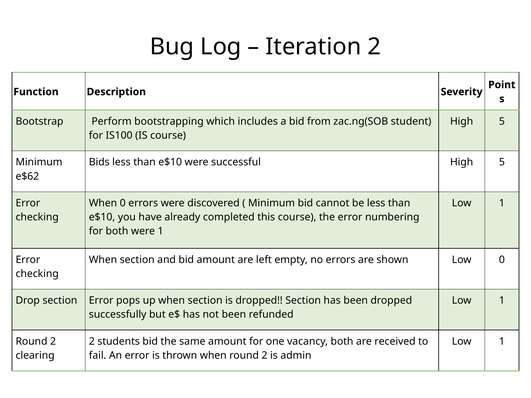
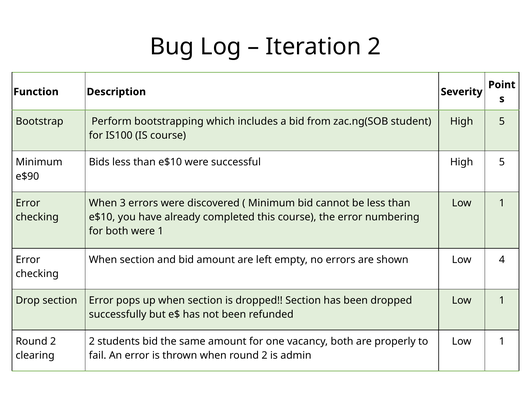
e$62: e$62 -> e$90
When 0: 0 -> 3
Low 0: 0 -> 4
received: received -> properly
